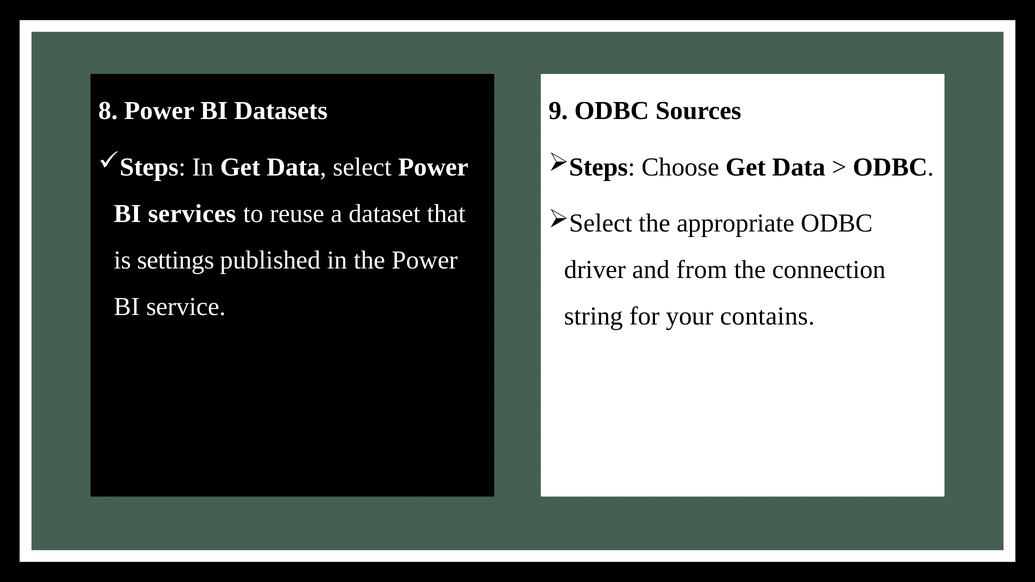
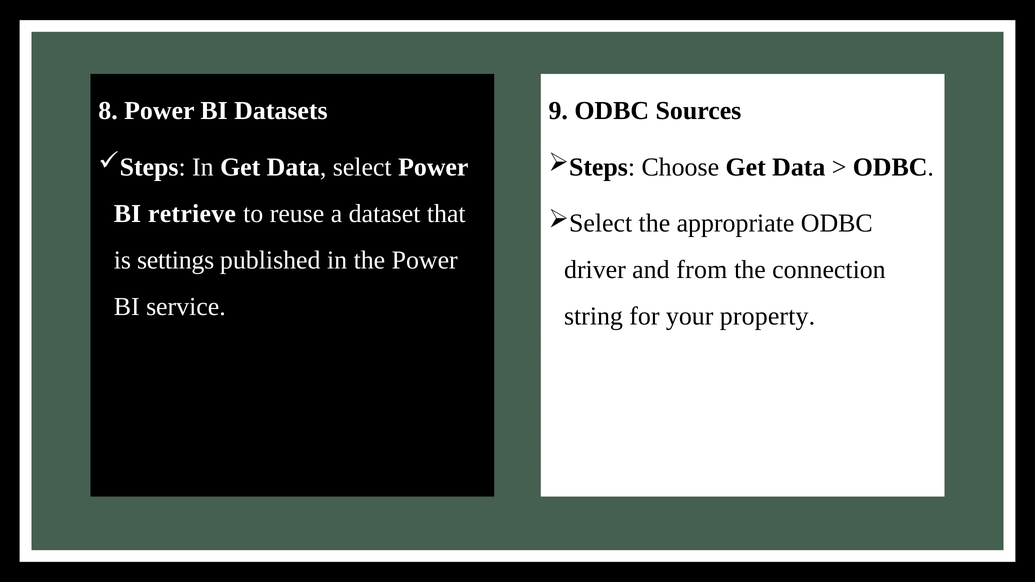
services: services -> retrieve
contains: contains -> property
